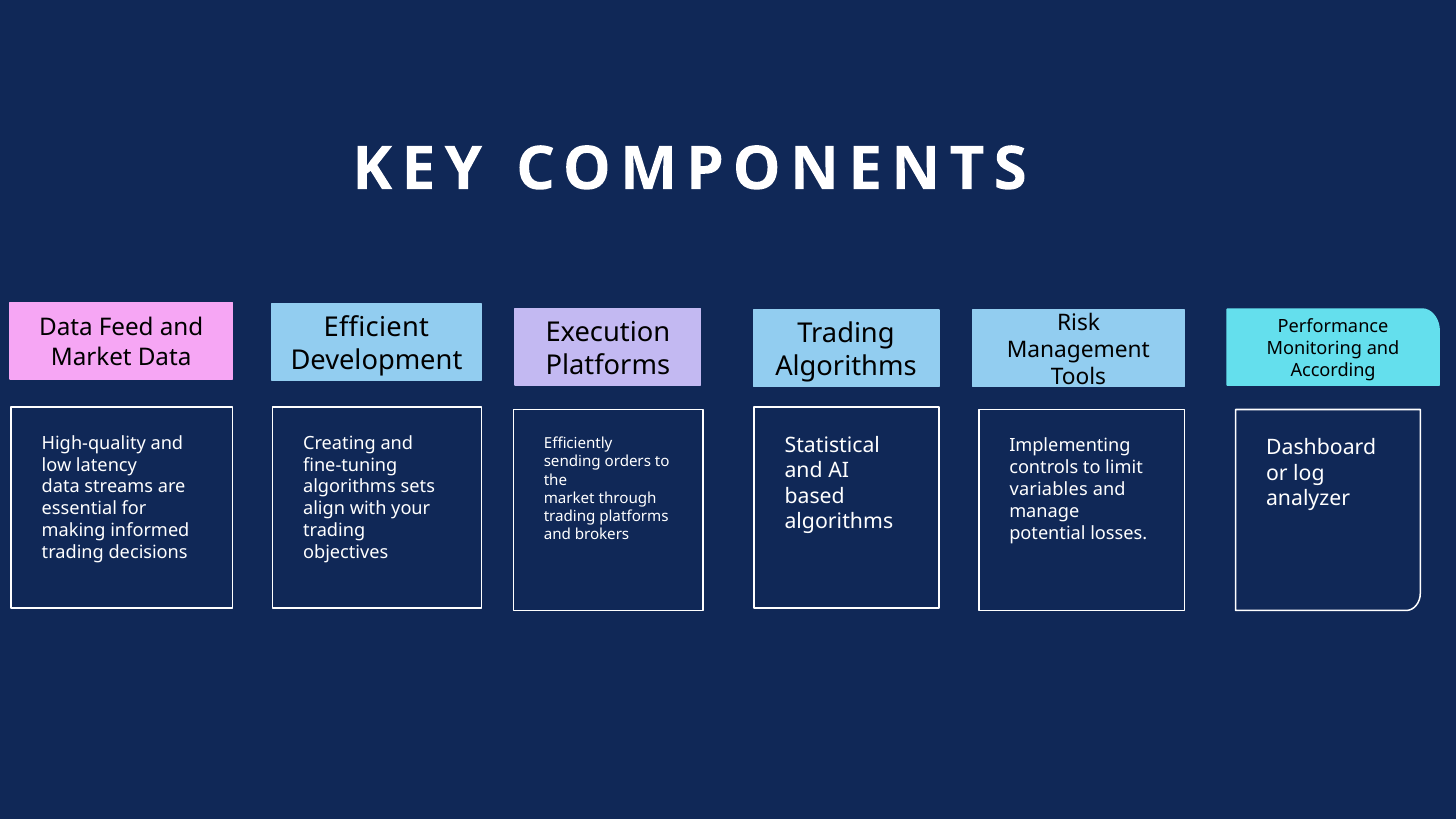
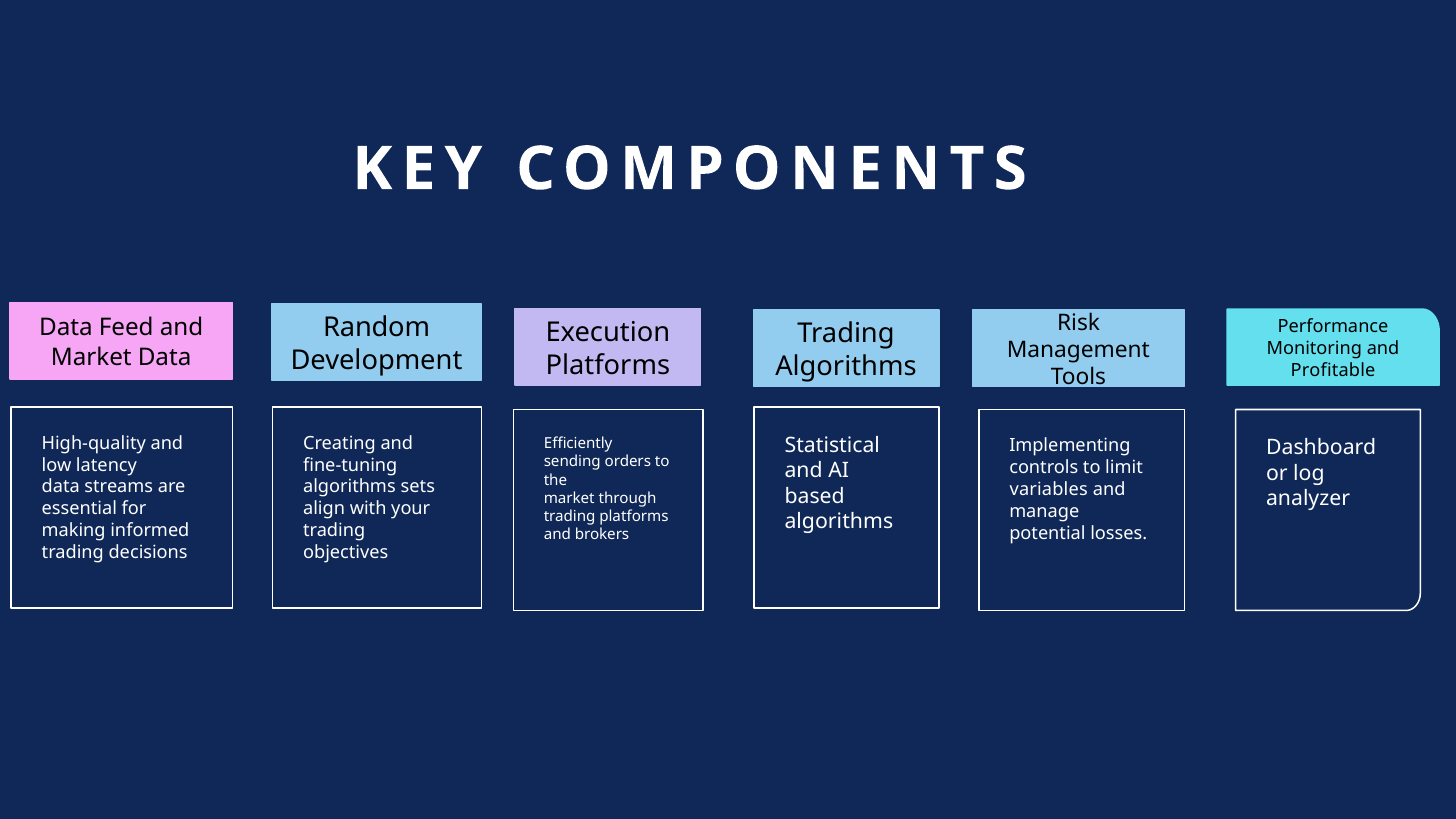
Efficient: Efficient -> Random
According: According -> Profitable
